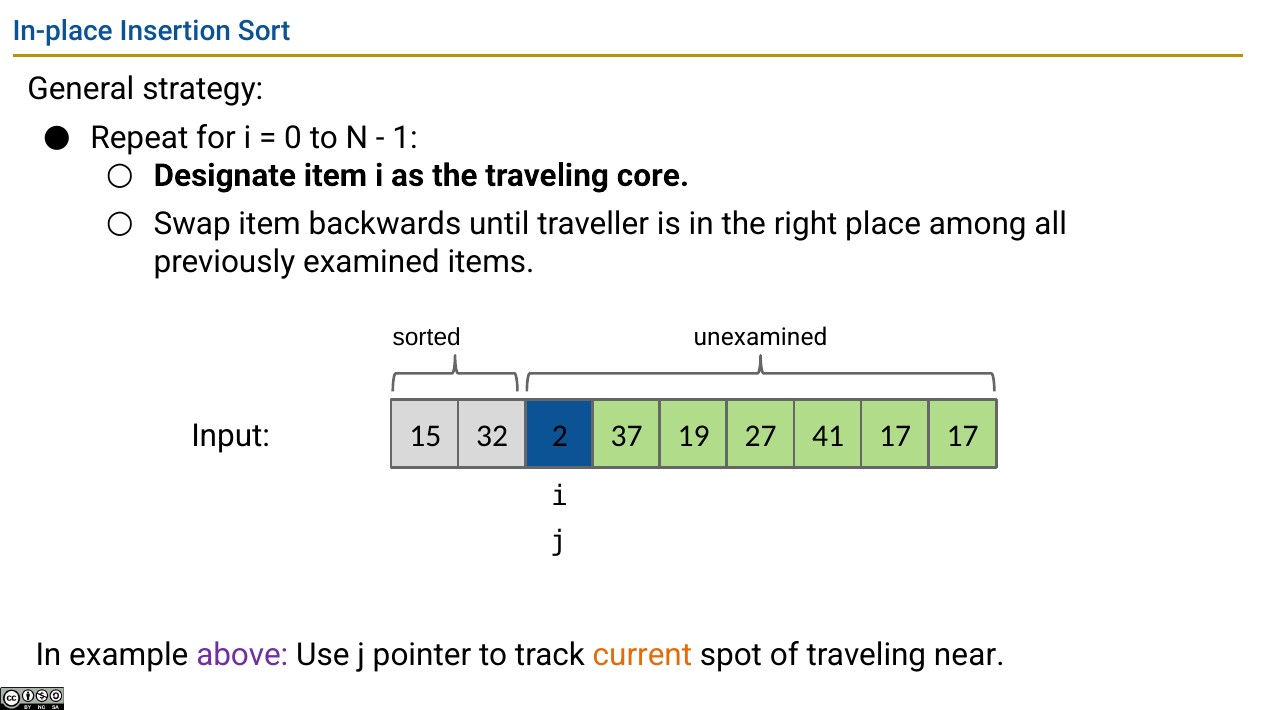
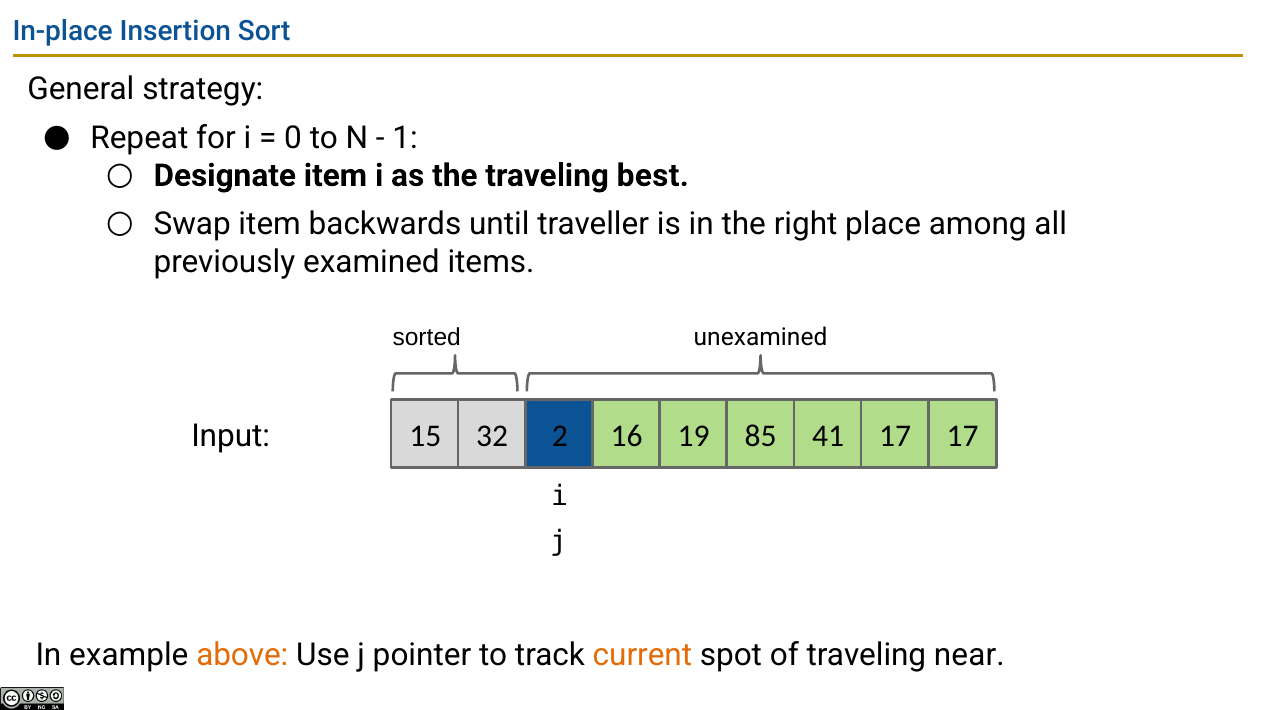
core: core -> best
37: 37 -> 16
27: 27 -> 85
above colour: purple -> orange
